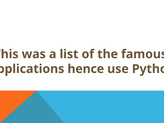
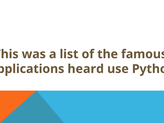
hence: hence -> heard
